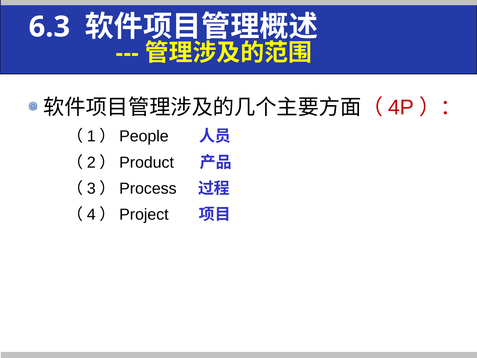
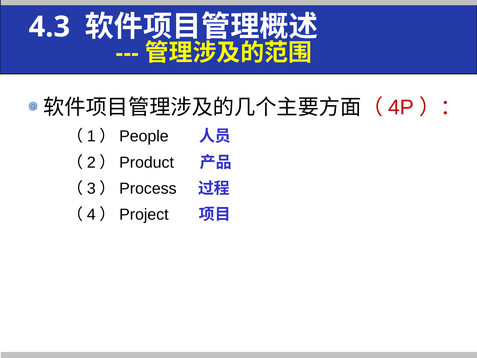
6.3: 6.3 -> 4.3
